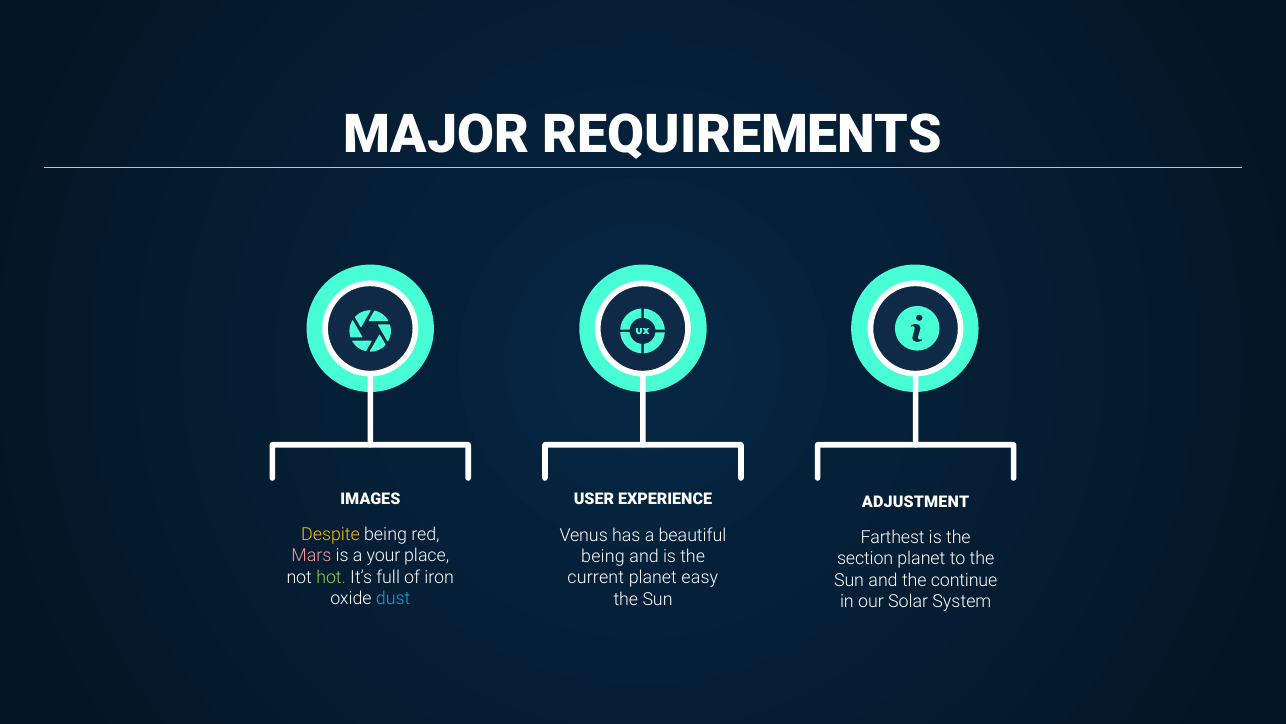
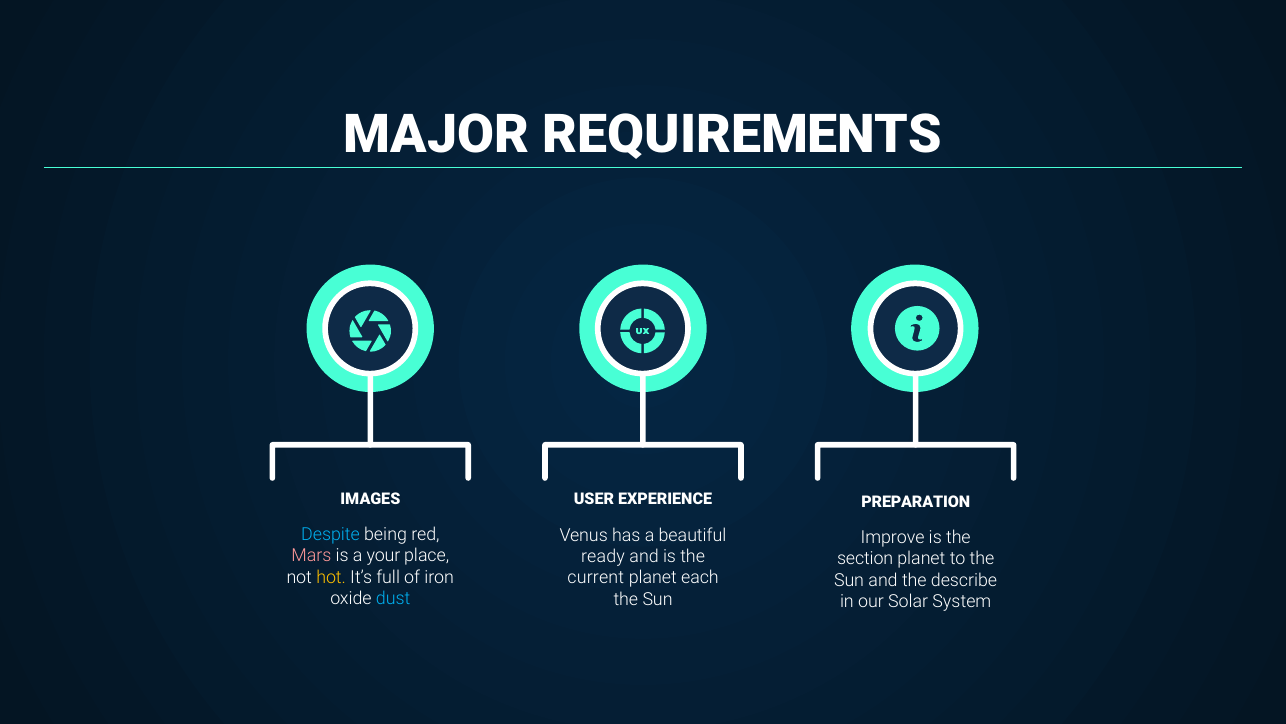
ADJUSTMENT: ADJUSTMENT -> PREPARATION
Despite colour: yellow -> light blue
Farthest: Farthest -> Improve
being at (603, 556): being -> ready
hot colour: light green -> yellow
easy: easy -> each
continue: continue -> describe
